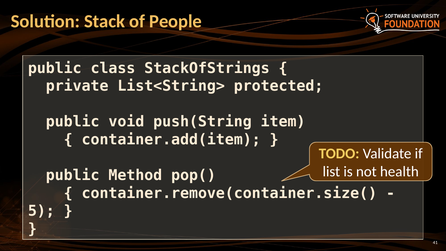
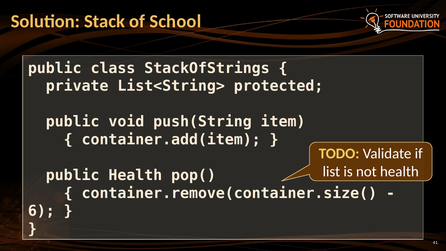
People: People -> School
public Method: Method -> Health
5: 5 -> 6
